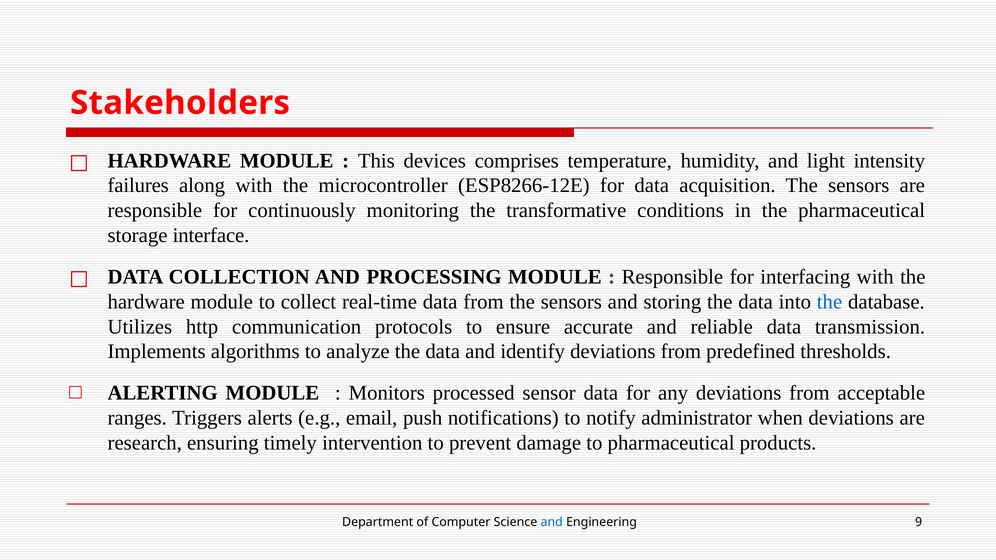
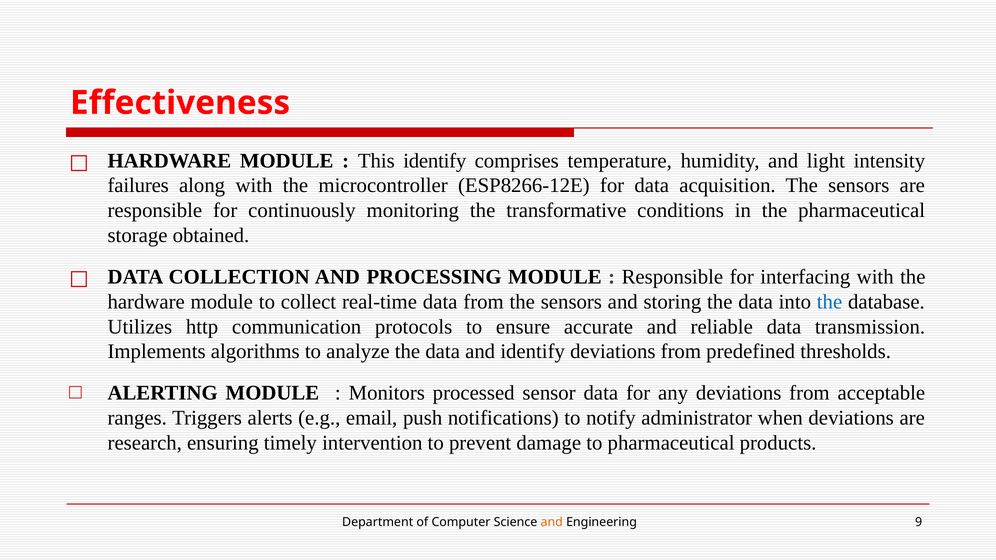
Stakeholders: Stakeholders -> Effectiveness
This devices: devices -> identify
interface: interface -> obtained
and at (552, 522) colour: blue -> orange
